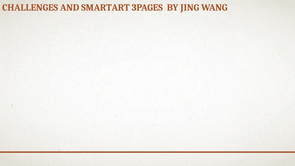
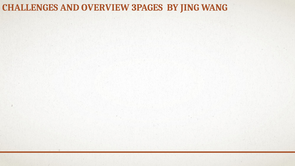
SMARTART: SMARTART -> OVERVIEW
